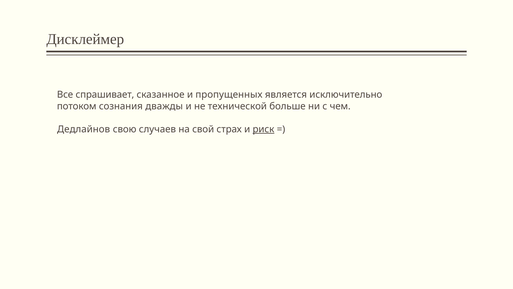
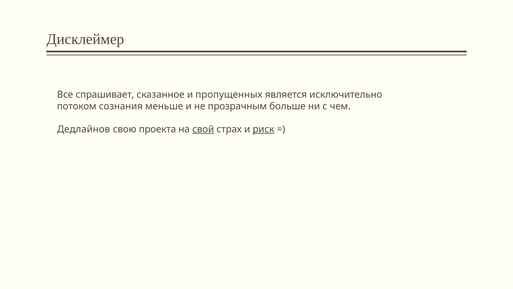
дважды: дважды -> меньше
технической: технической -> прозрачным
случаев: случаев -> проекта
свой underline: none -> present
